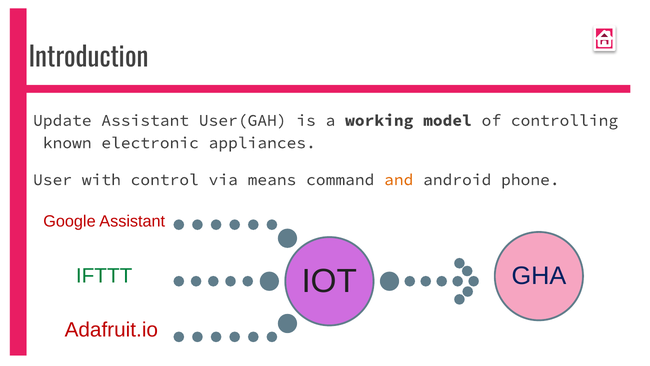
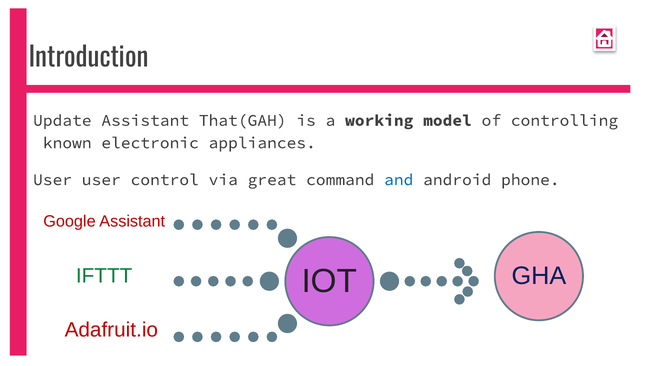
User(GAH: User(GAH -> That(GAH
User with: with -> user
means: means -> great
and colour: orange -> blue
